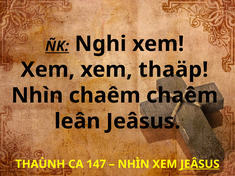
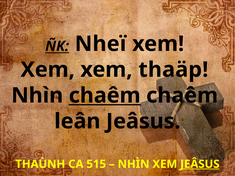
Nghi: Nghi -> Nheï
chaêm at (105, 96) underline: none -> present
147: 147 -> 515
